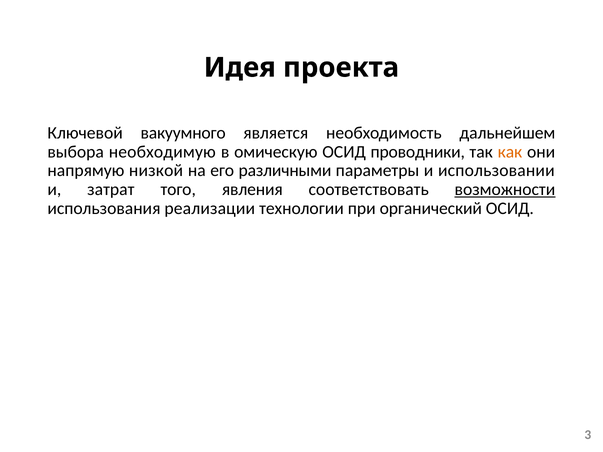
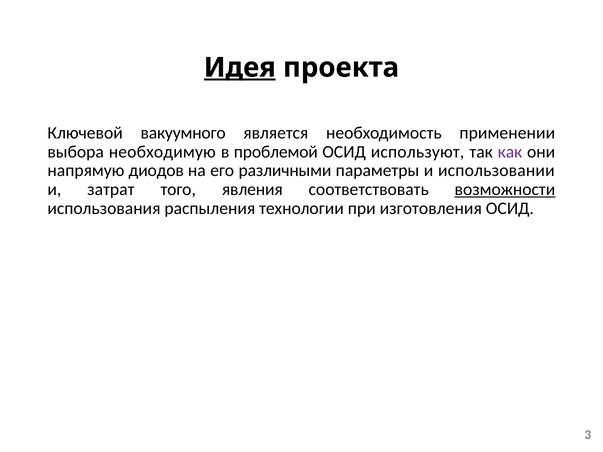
Идея underline: none -> present
дальнейшем: дальнейшем -> применении
омическую: омическую -> проблемой
проводники: проводники -> используют
как colour: orange -> purple
низкой: низкой -> диодов
реализации: реализации -> распыления
органический: органический -> изготовления
